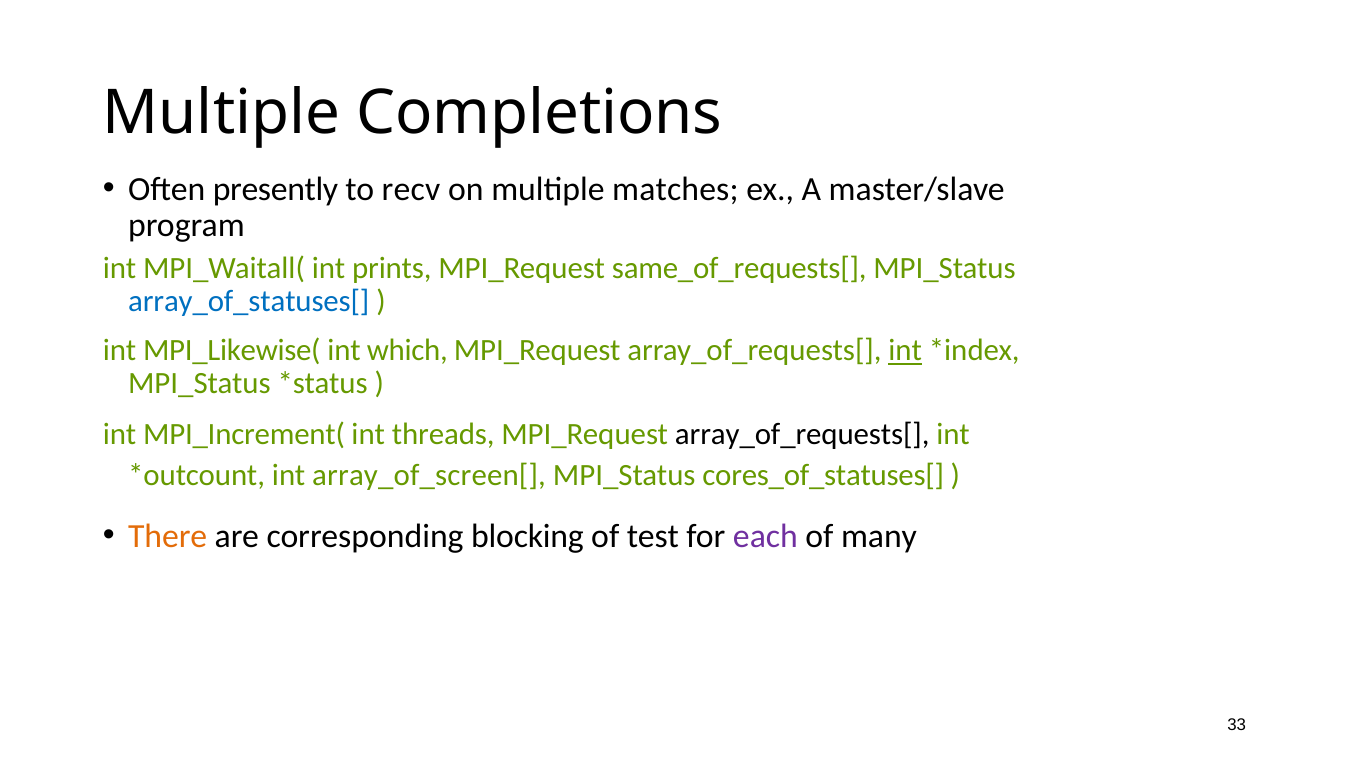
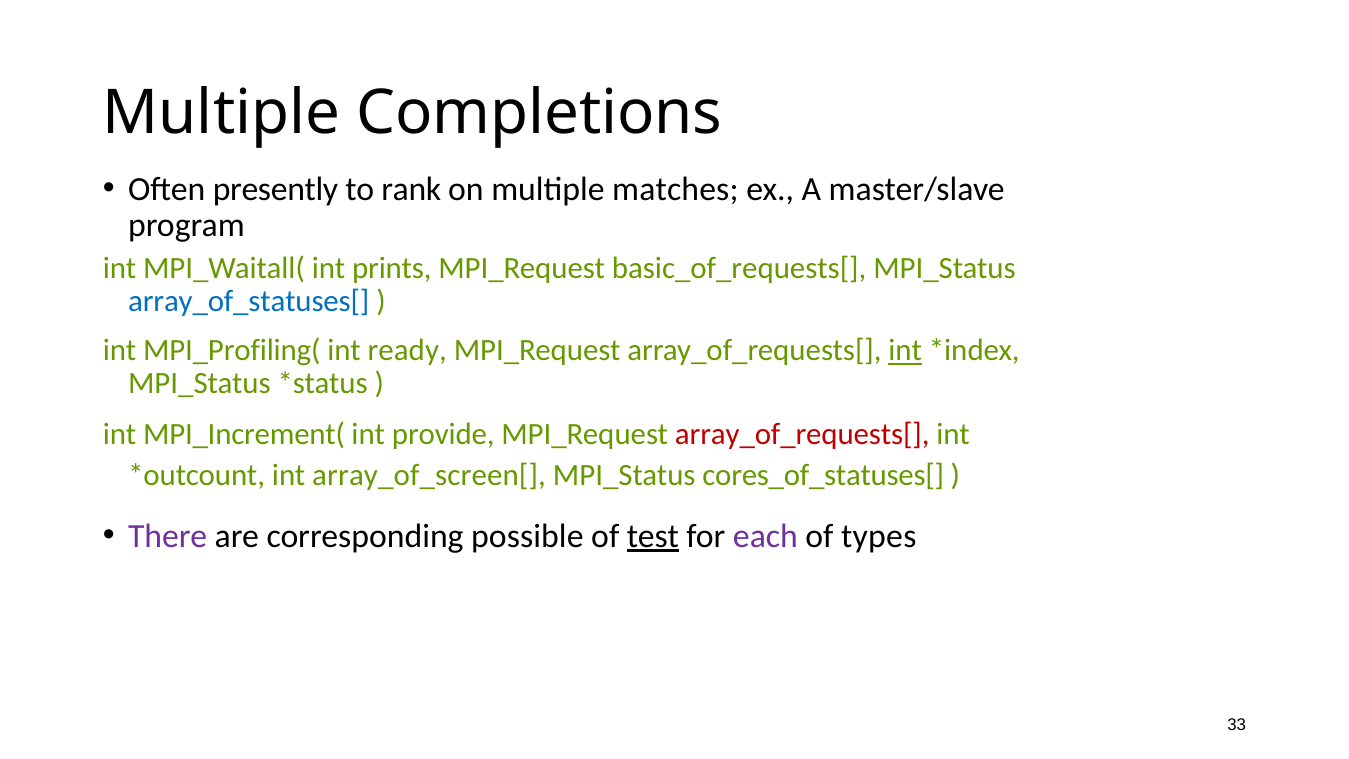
recv: recv -> rank
same_of_requests[: same_of_requests[ -> basic_of_requests[
MPI_Likewise(: MPI_Likewise( -> MPI_Profiling(
which: which -> ready
threads: threads -> provide
array_of_requests[ at (802, 435) colour: black -> red
There colour: orange -> purple
blocking: blocking -> possible
test underline: none -> present
many: many -> types
